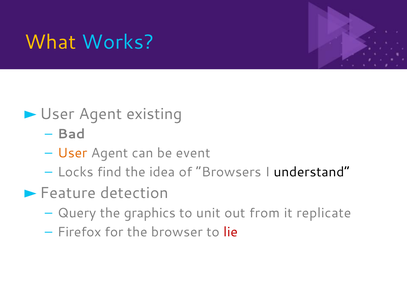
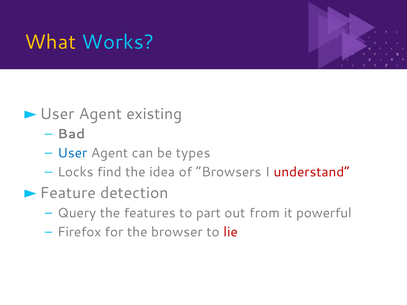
User colour: orange -> blue
event: event -> types
understand colour: black -> red
graphics: graphics -> features
unit: unit -> part
replicate: replicate -> powerful
